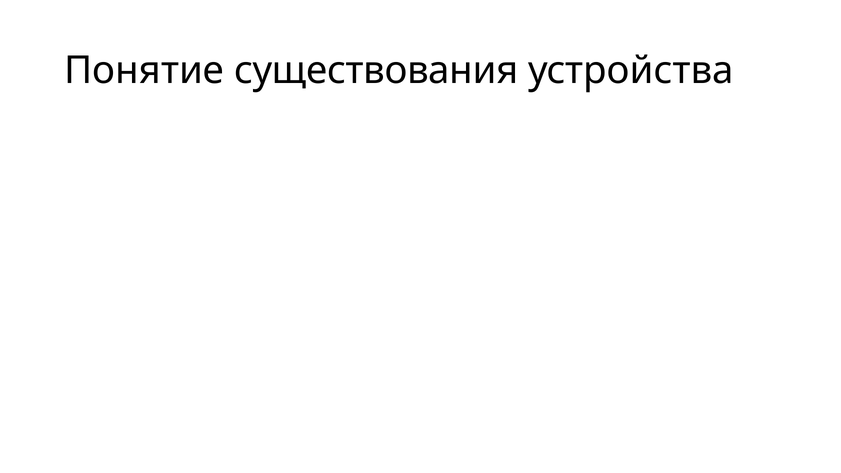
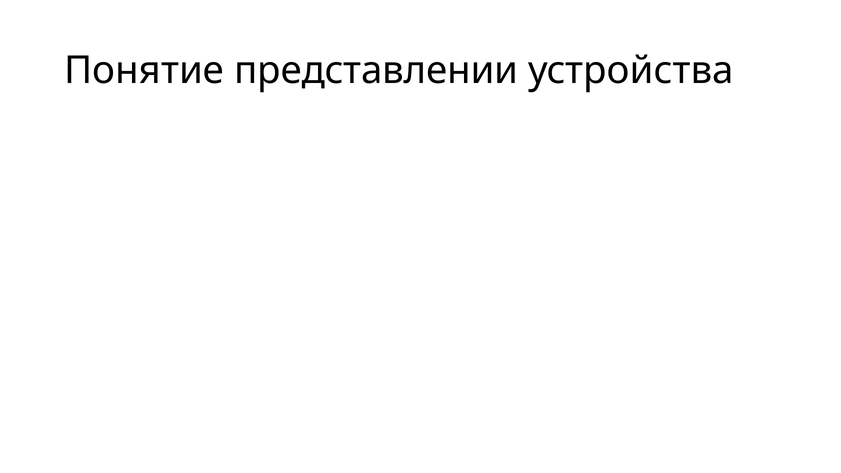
существования: существования -> представлении
